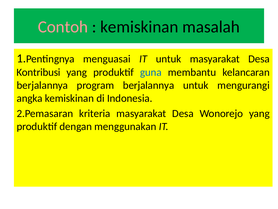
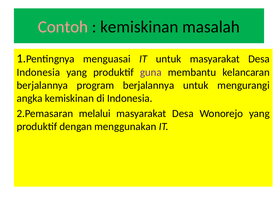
Kontribusi at (38, 72): Kontribusi -> Indonesia
guna colour: blue -> purple
kriteria: kriteria -> melalui
